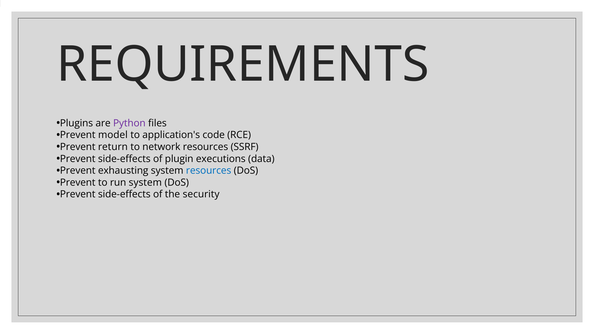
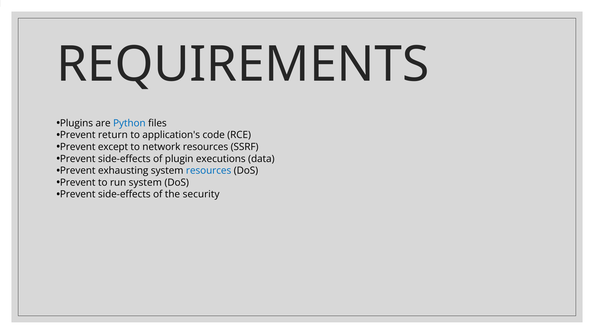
Python colour: purple -> blue
model: model -> return
return: return -> except
